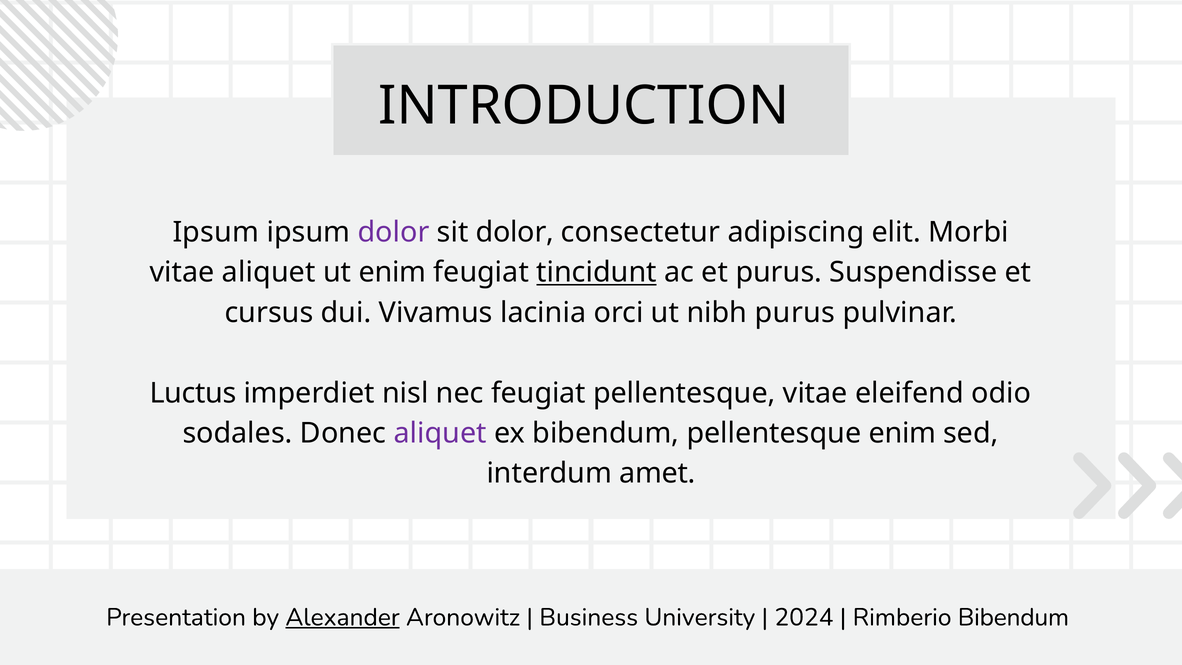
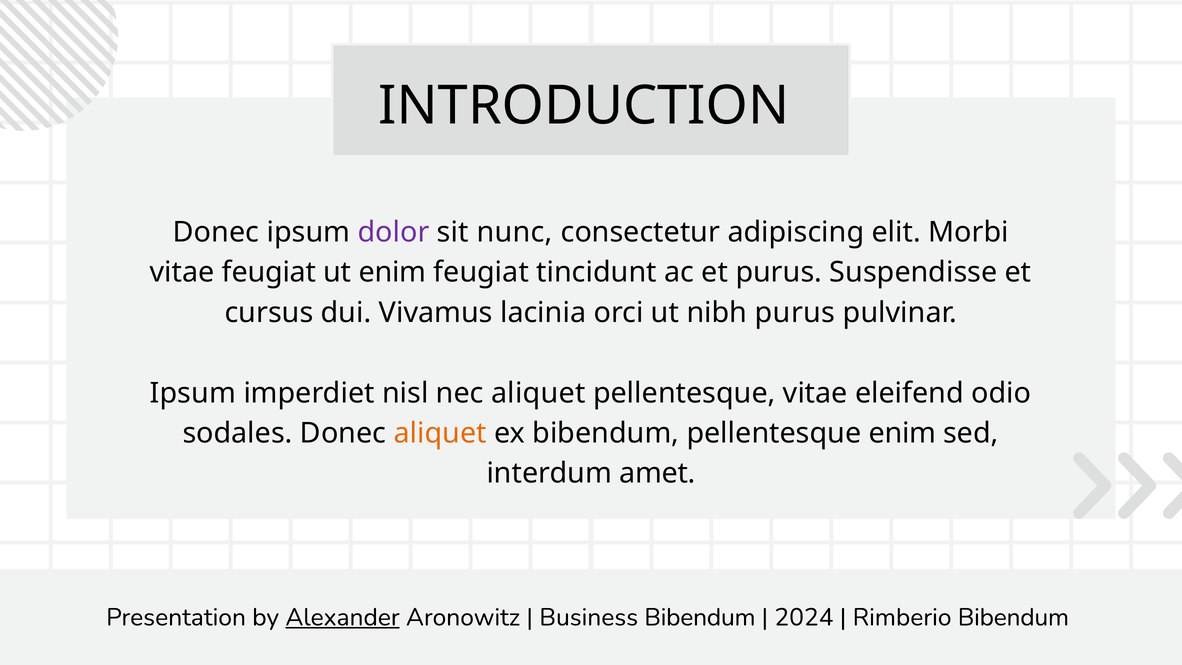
Ipsum at (216, 232): Ipsum -> Donec
sit dolor: dolor -> nunc
vitae aliquet: aliquet -> feugiat
tincidunt underline: present -> none
Luctus at (193, 393): Luctus -> Ipsum
nec feugiat: feugiat -> aliquet
aliquet at (440, 433) colour: purple -> orange
Business University: University -> Bibendum
